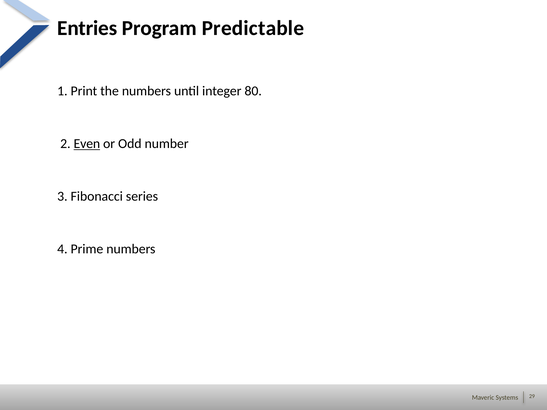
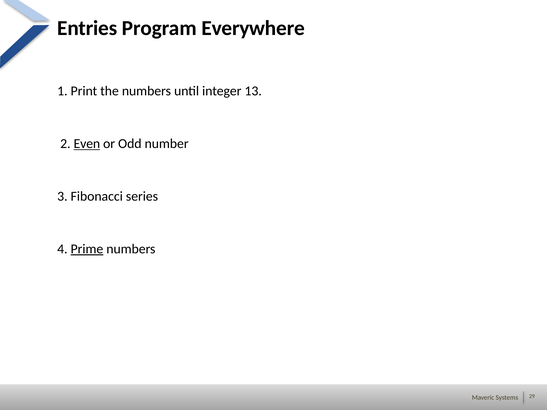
Predictable: Predictable -> Everywhere
80: 80 -> 13
Prime underline: none -> present
